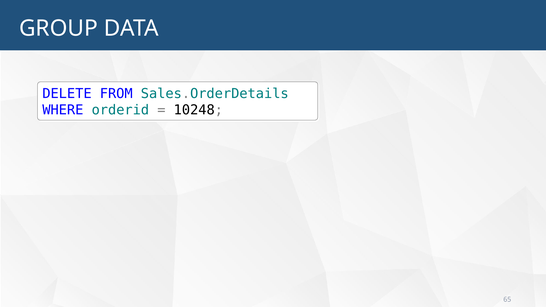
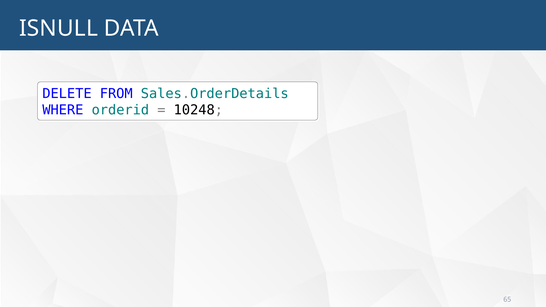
GROUP: GROUP -> ISNULL
